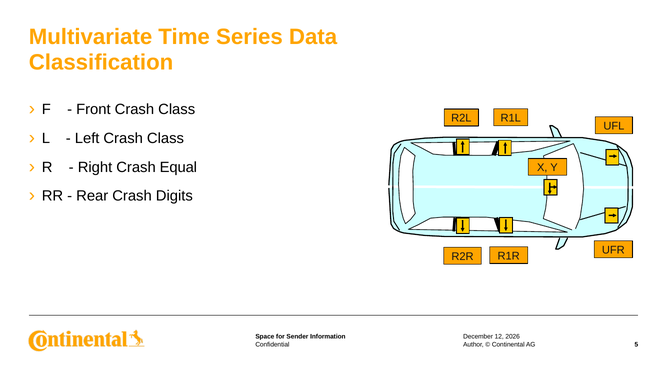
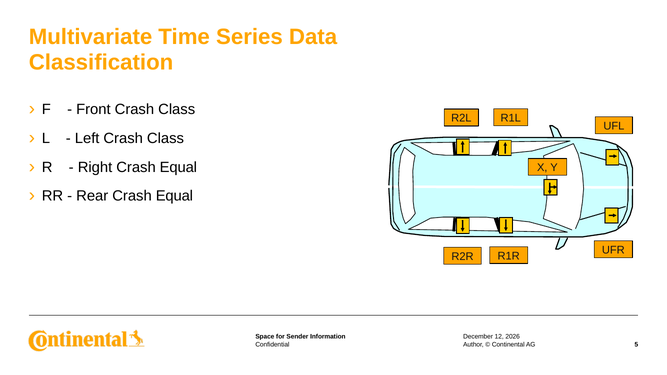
Rear Crash Digits: Digits -> Equal
